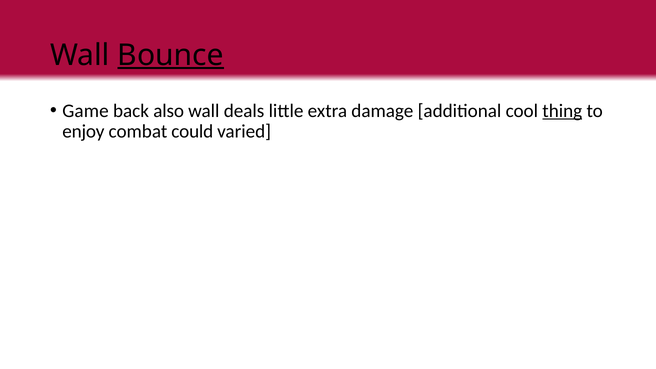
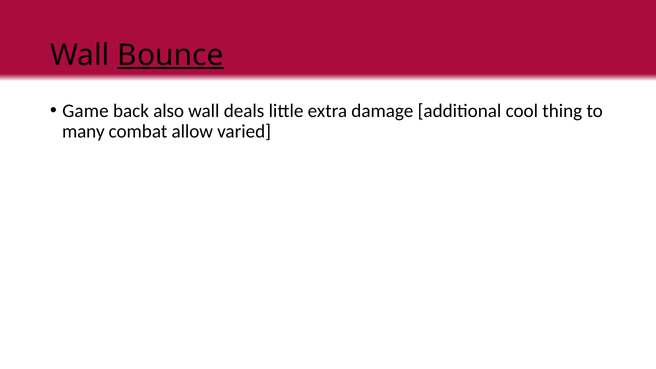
thing underline: present -> none
enjoy: enjoy -> many
could: could -> allow
